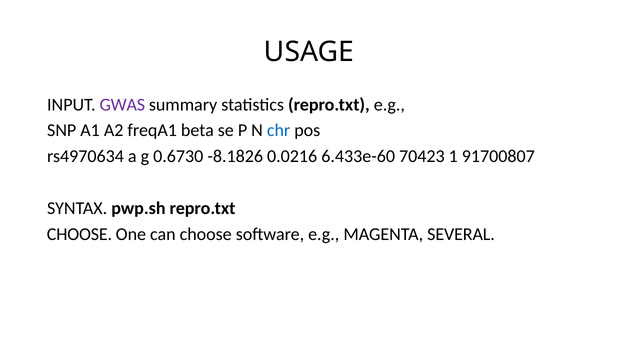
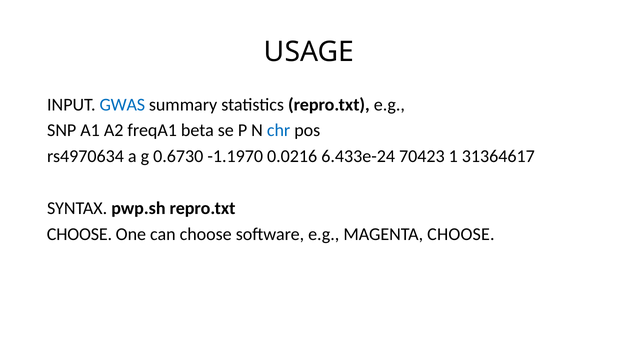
GWAS colour: purple -> blue
-8.1826: -8.1826 -> -1.1970
6.433e-60: 6.433e-60 -> 6.433e-24
91700807: 91700807 -> 31364617
MAGENTA SEVERAL: SEVERAL -> CHOOSE
